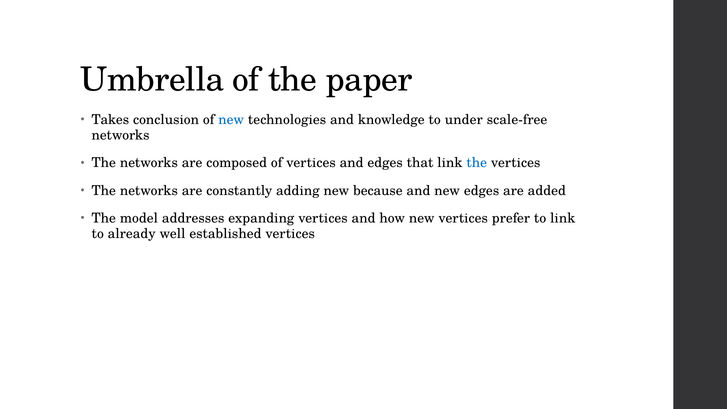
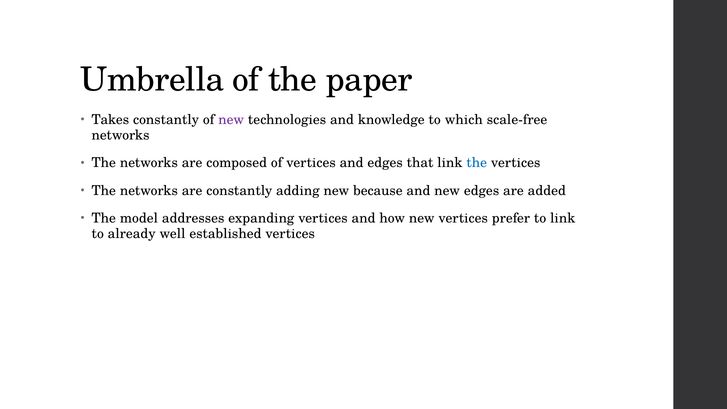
Takes conclusion: conclusion -> constantly
new at (231, 120) colour: blue -> purple
under: under -> which
